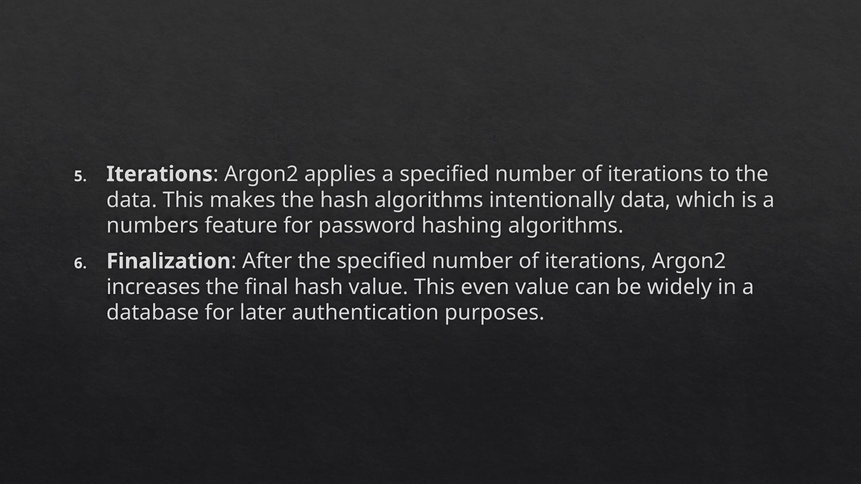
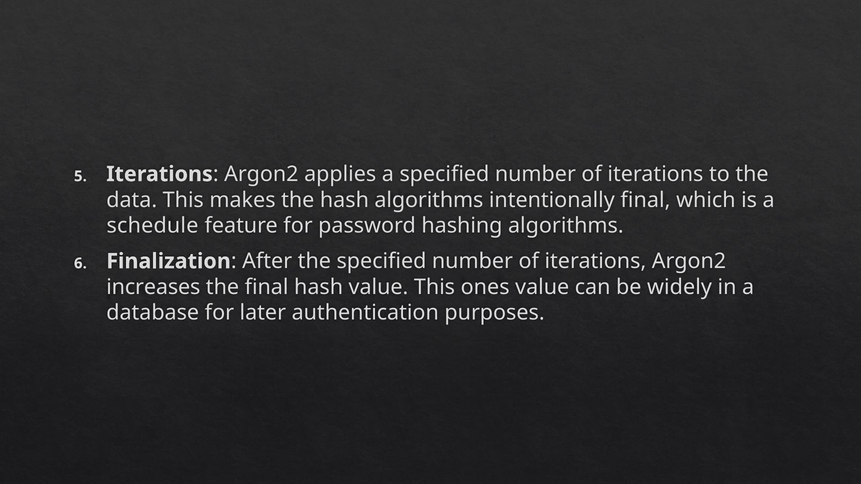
intentionally data: data -> final
numbers: numbers -> schedule
even: even -> ones
